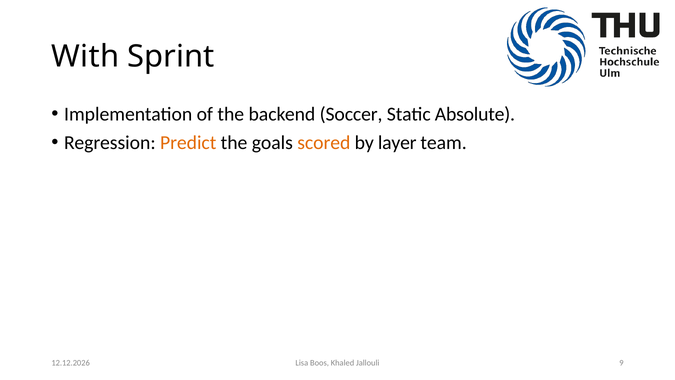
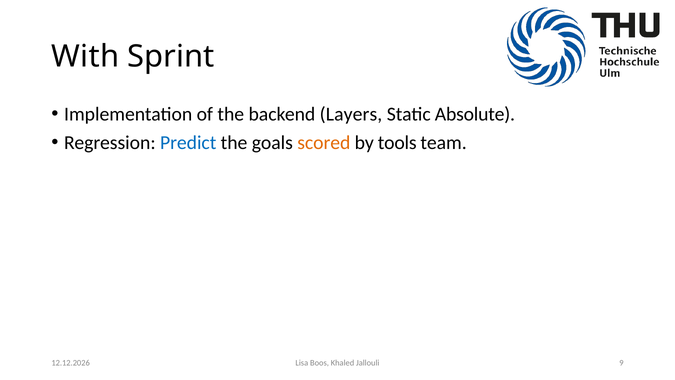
Soccer: Soccer -> Layers
Predict colour: orange -> blue
layer: layer -> tools
